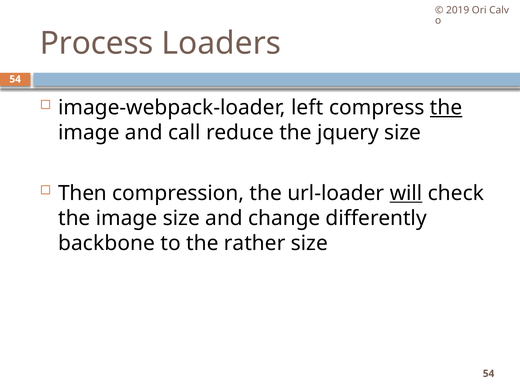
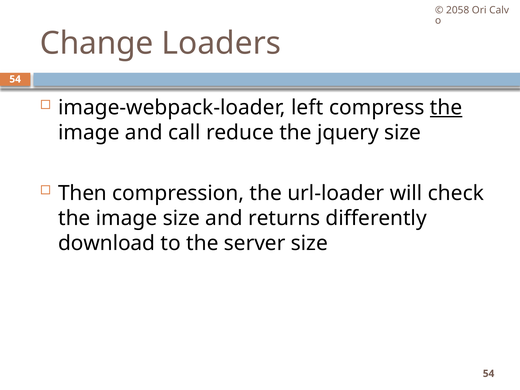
2019: 2019 -> 2058
Process: Process -> Change
will underline: present -> none
change: change -> returns
backbone: backbone -> download
rather: rather -> server
